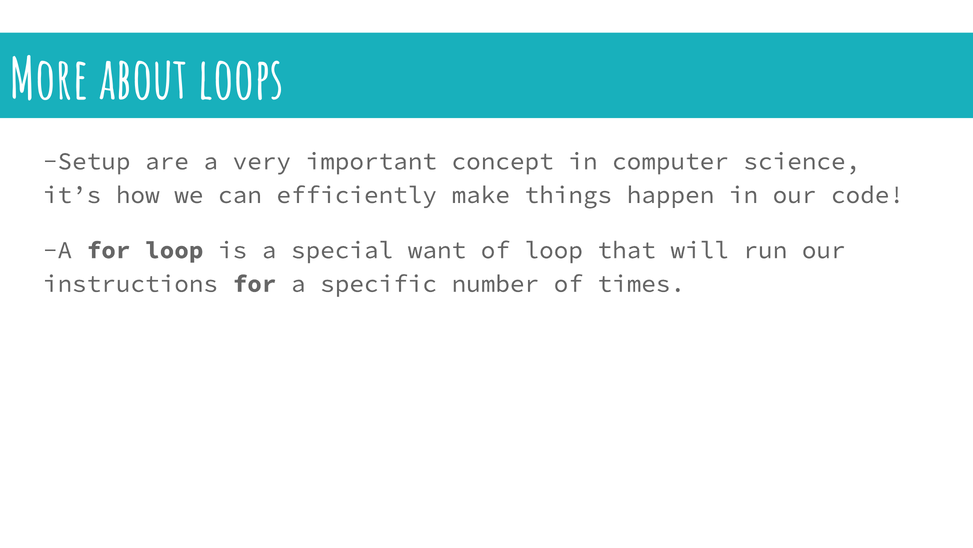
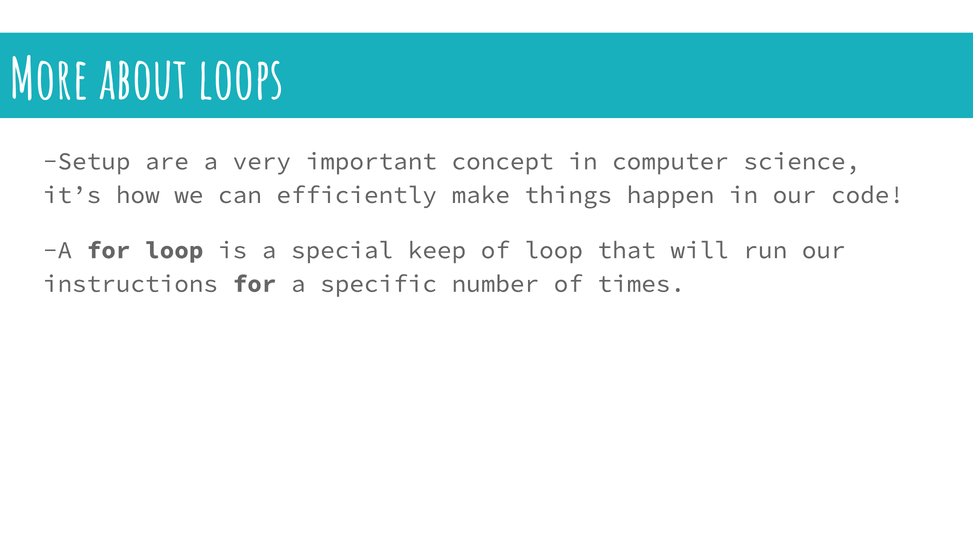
want: want -> keep
